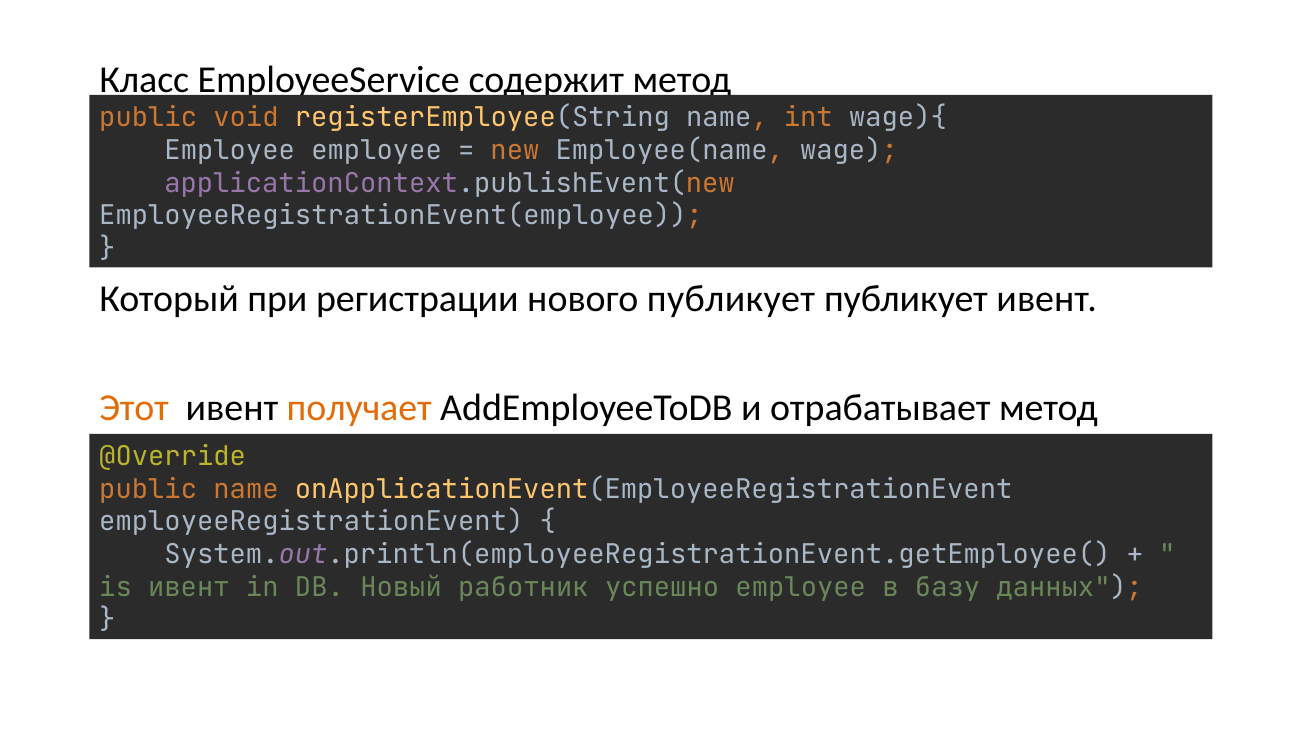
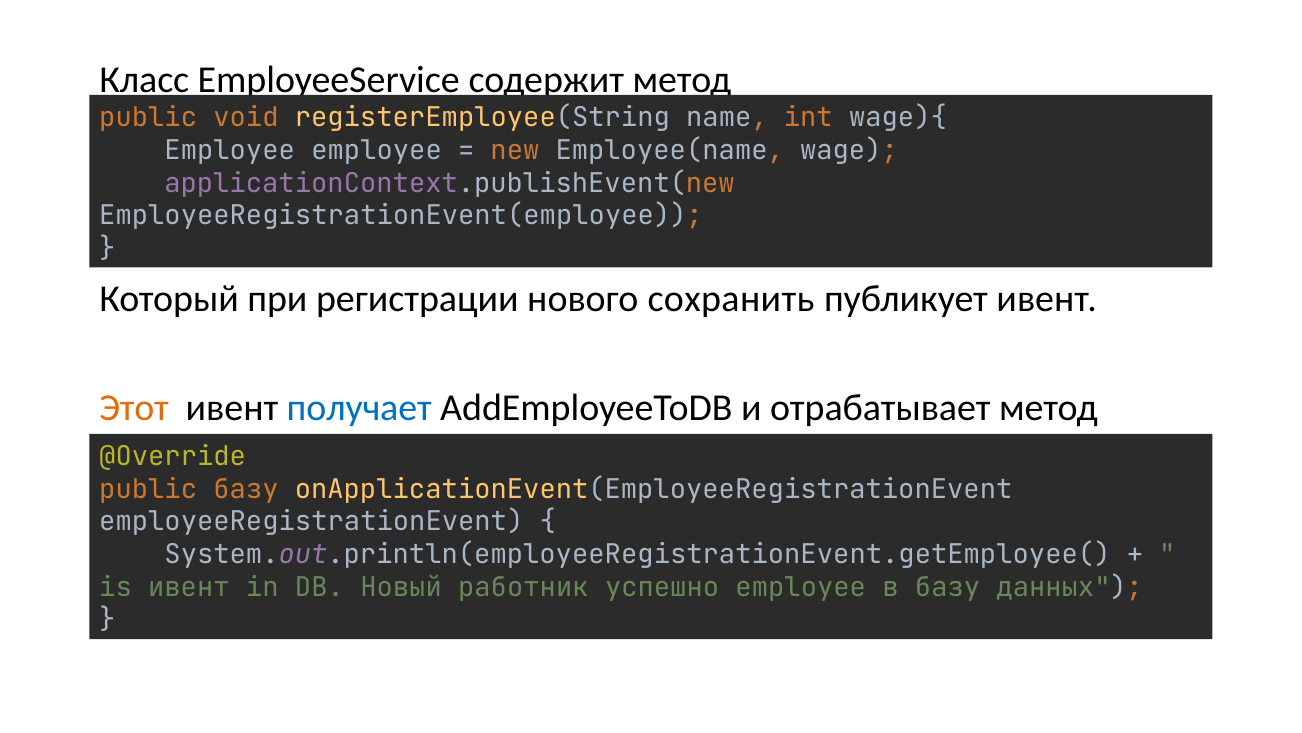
нового публикует: публикует -> сохранить
получает colour: orange -> blue
public name: name -> базу
